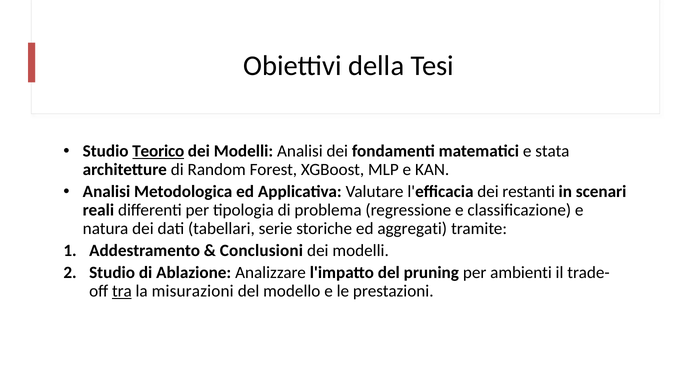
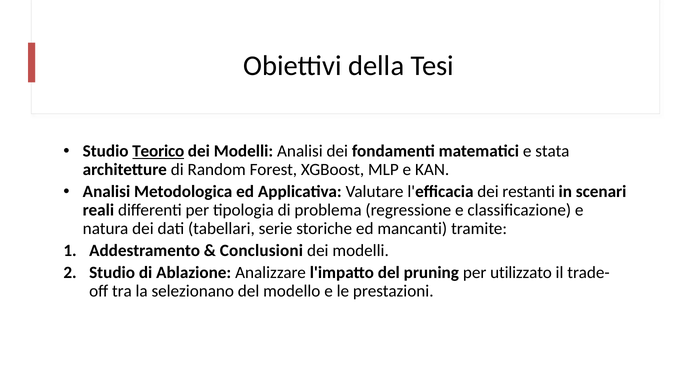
aggregati: aggregati -> mancanti
ambienti: ambienti -> utilizzato
tra underline: present -> none
misurazioni: misurazioni -> selezionano
